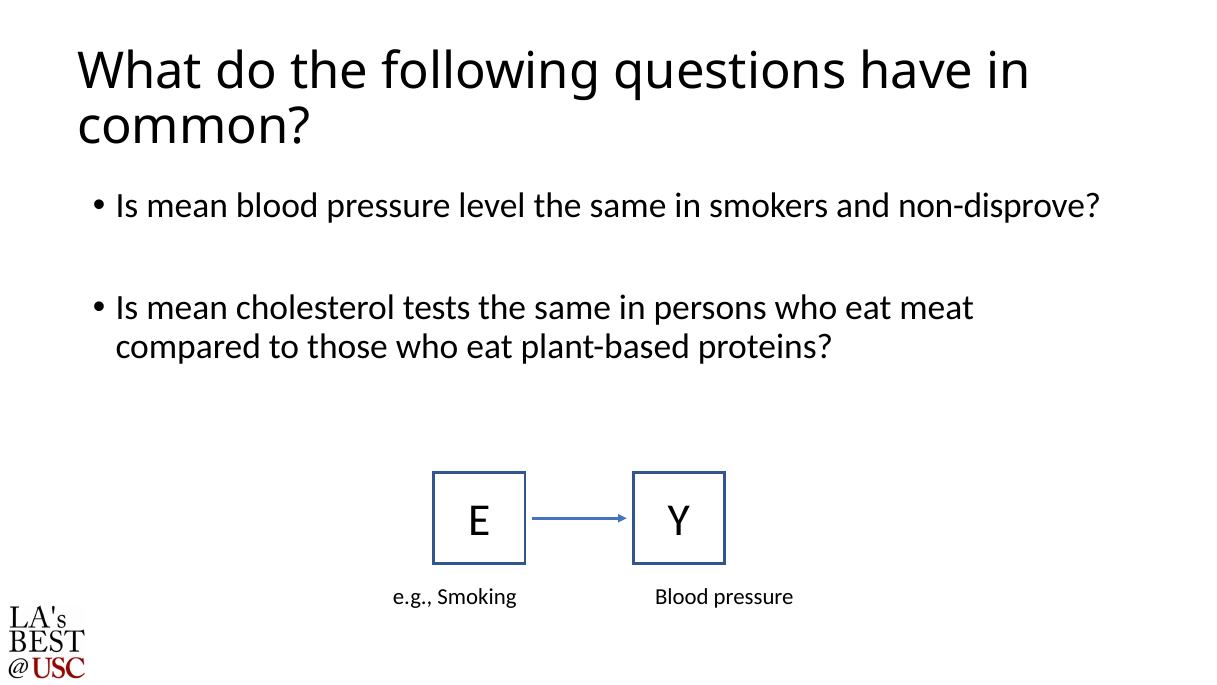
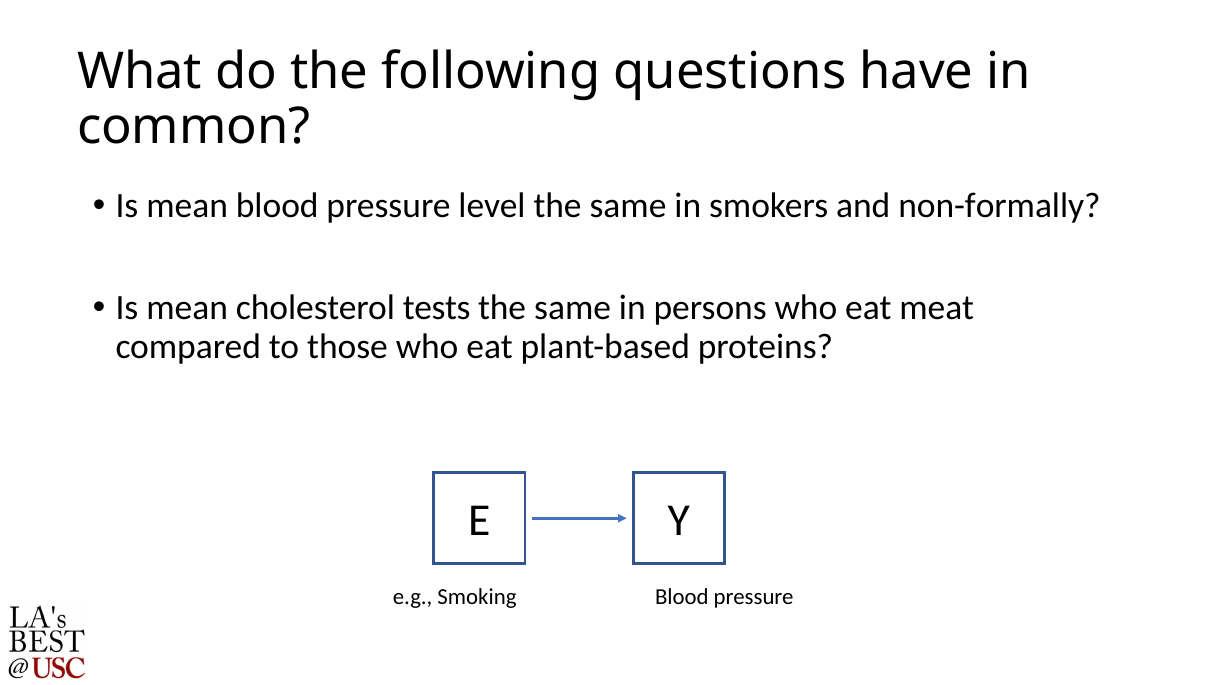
non-disprove: non-disprove -> non-formally
